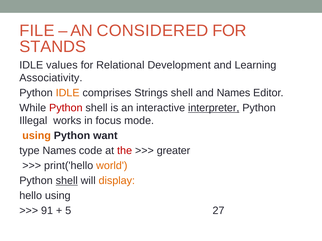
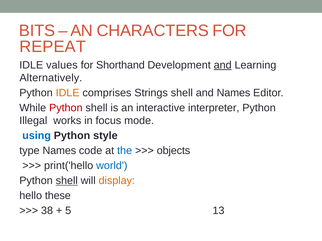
FILE: FILE -> BITS
CONSIDERED: CONSIDERED -> CHARACTERS
STANDS: STANDS -> REPEAT
Relational: Relational -> Shorthand
and at (223, 65) underline: none -> present
Associativity: Associativity -> Alternatively
interpreter underline: present -> none
using at (37, 136) colour: orange -> blue
want: want -> style
the colour: red -> blue
greater: greater -> objects
world colour: orange -> blue
hello using: using -> these
91: 91 -> 38
27: 27 -> 13
